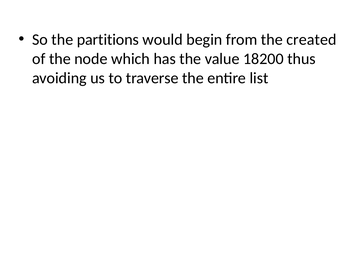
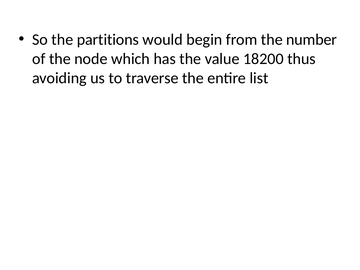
created: created -> number
